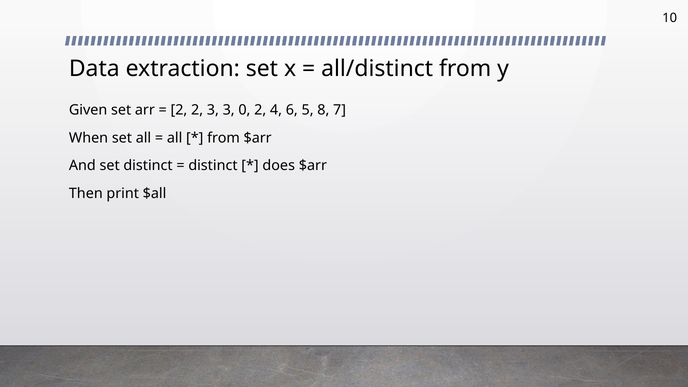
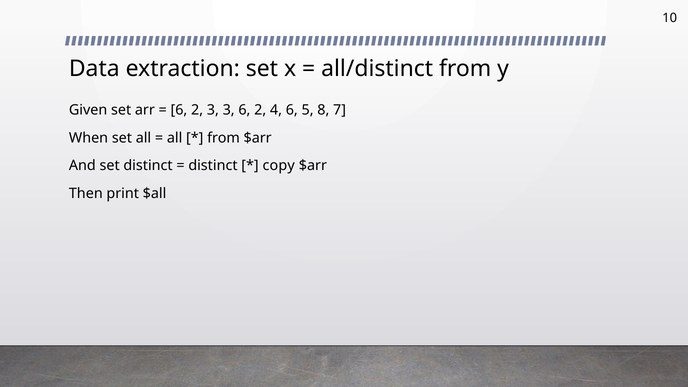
2 at (179, 110): 2 -> 6
3 0: 0 -> 6
does: does -> copy
